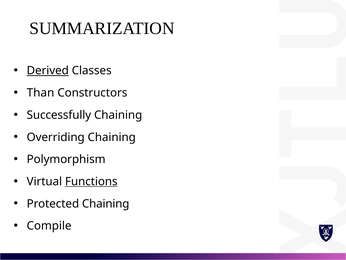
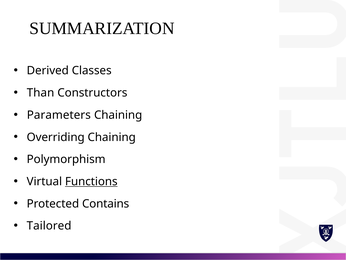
Derived underline: present -> none
Successfully: Successfully -> Parameters
Protected Chaining: Chaining -> Contains
Compile: Compile -> Tailored
